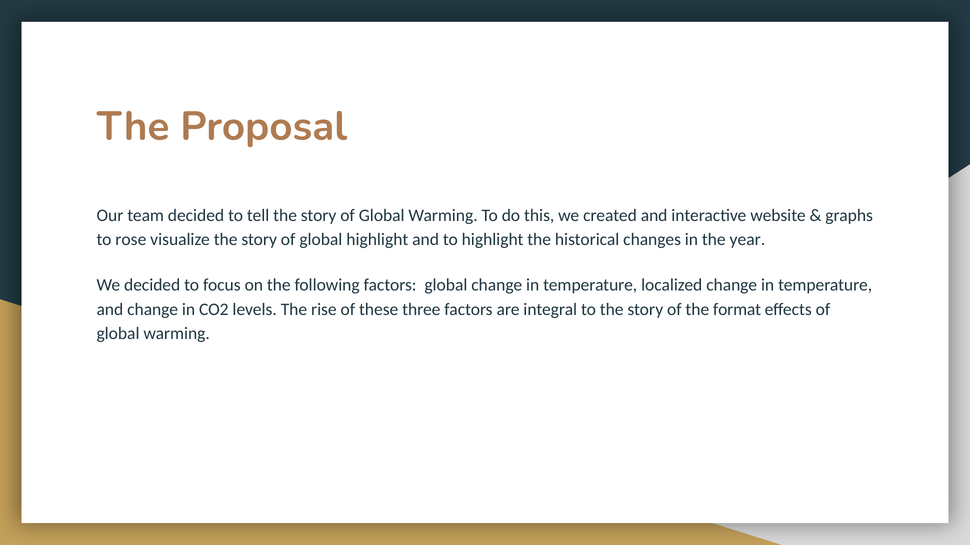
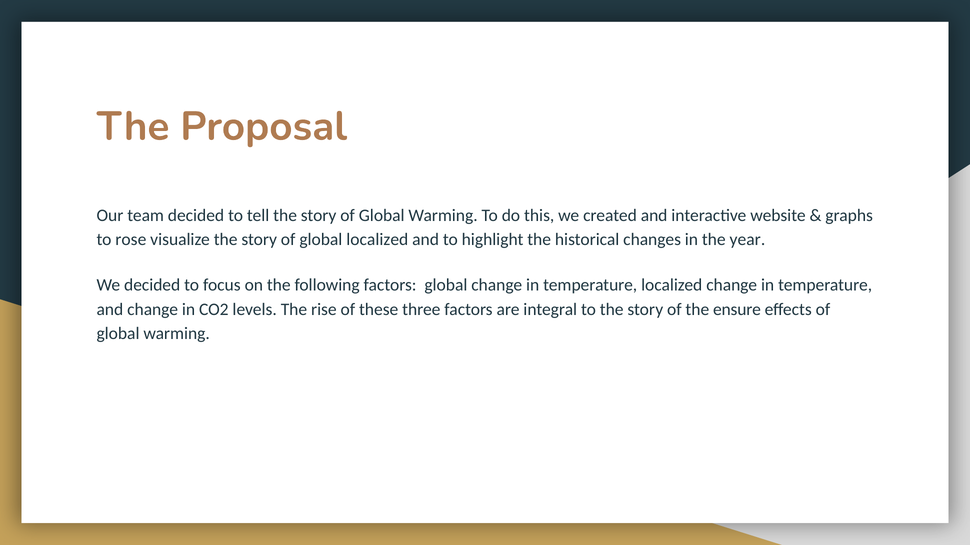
global highlight: highlight -> localized
format: format -> ensure
